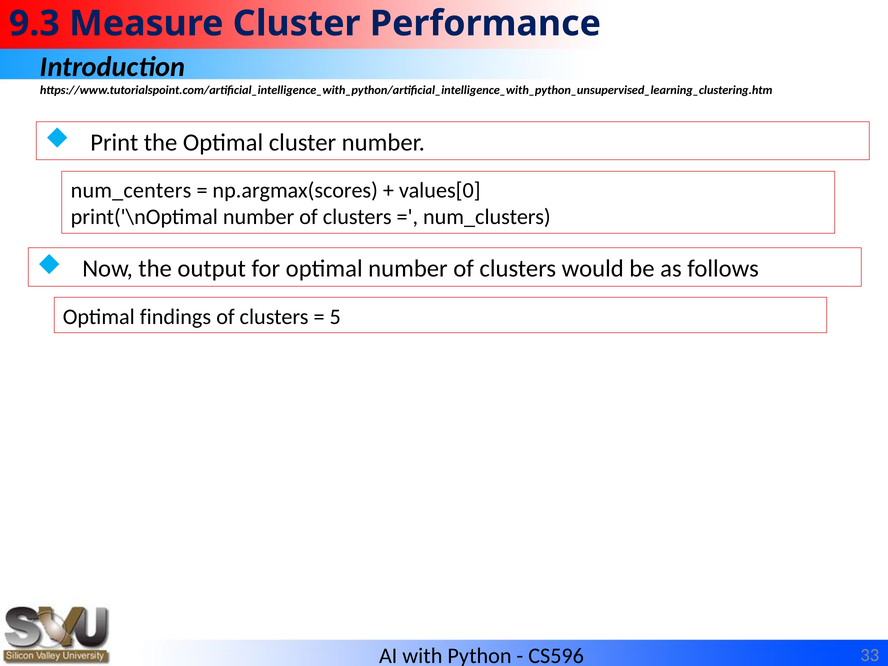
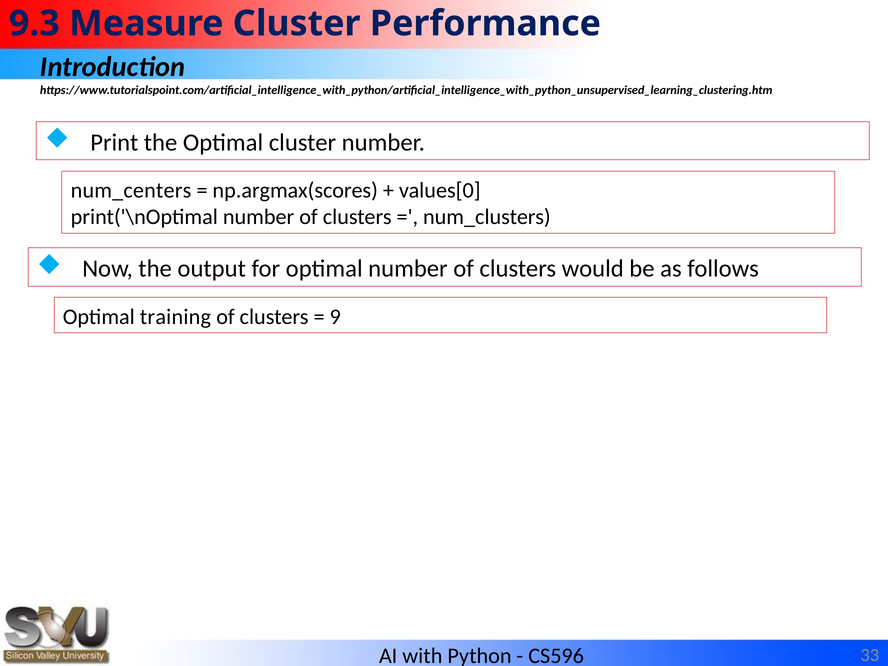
findings: findings -> training
5: 5 -> 9
